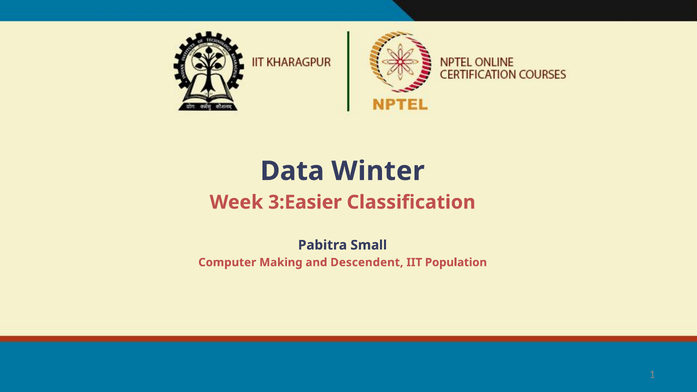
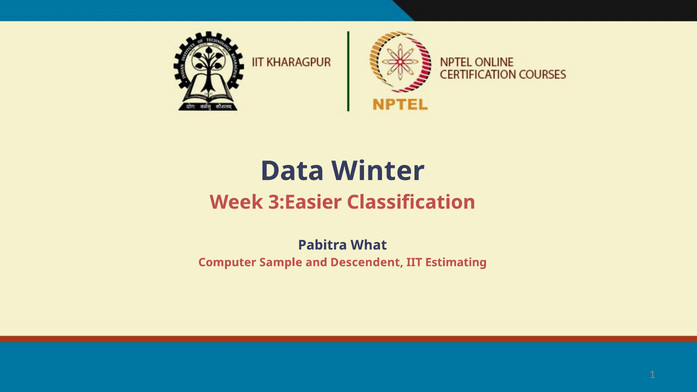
Small: Small -> What
Making: Making -> Sample
Population: Population -> Estimating
